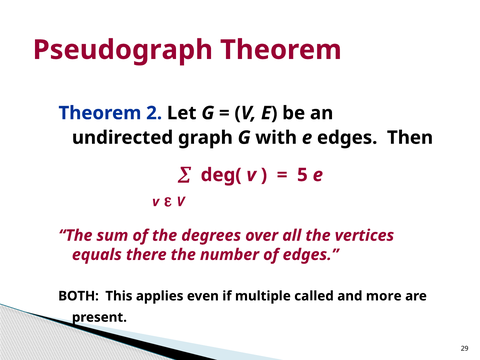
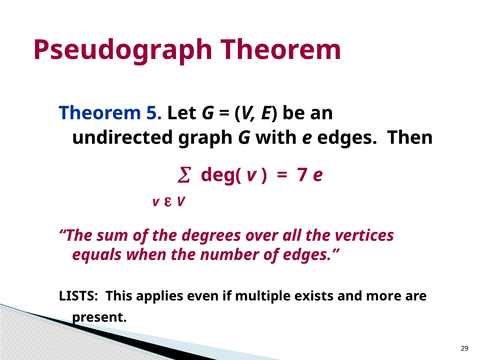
2: 2 -> 5
5: 5 -> 7
there: there -> when
BOTH: BOTH -> LISTS
called: called -> exists
